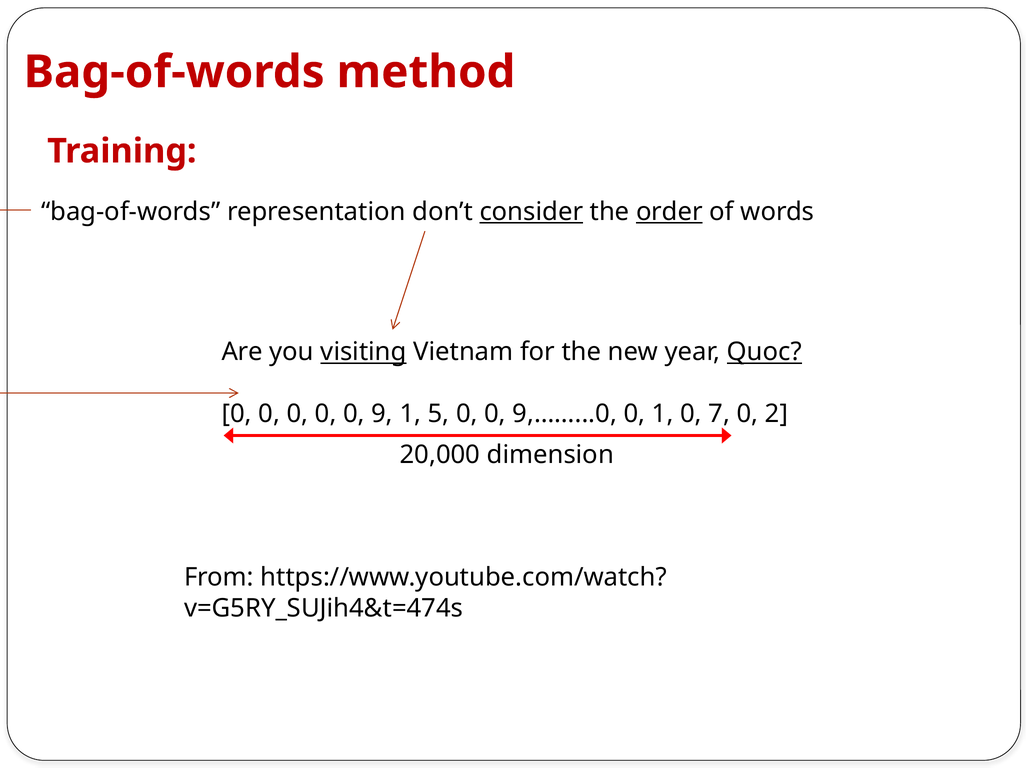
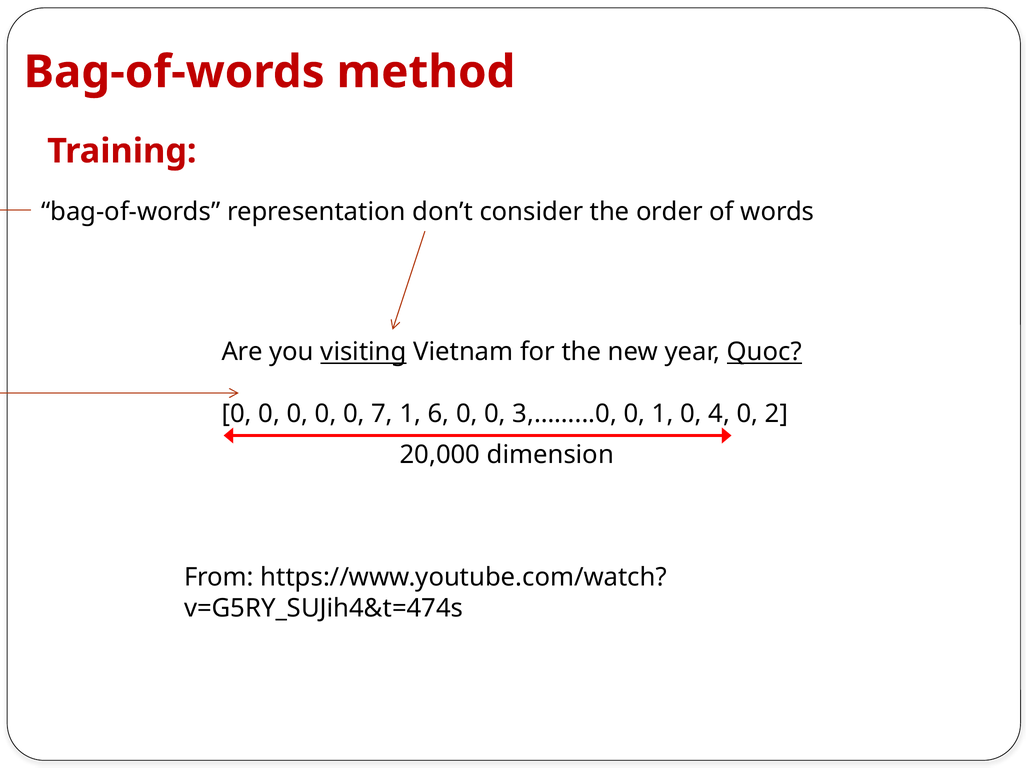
consider underline: present -> none
order underline: present -> none
9: 9 -> 7
5: 5 -> 6
9,……...0: 9,……...0 -> 3,……...0
7: 7 -> 4
